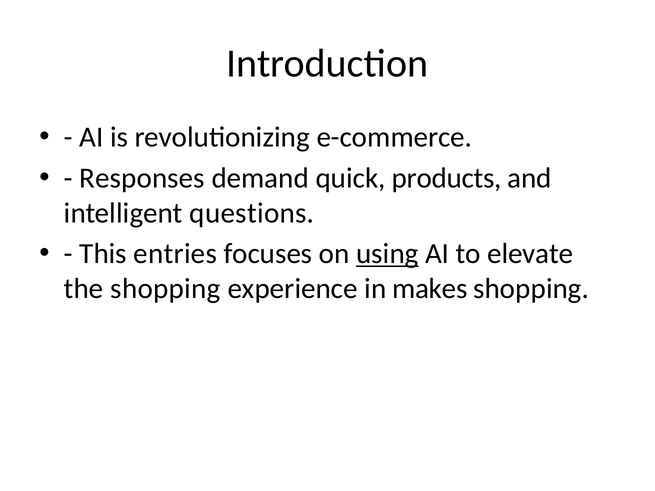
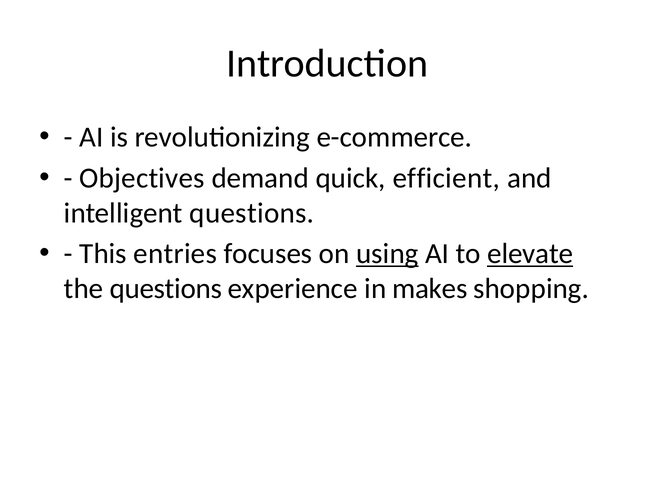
Responses: Responses -> Objectives
products: products -> efficient
elevate underline: none -> present
the shopping: shopping -> questions
